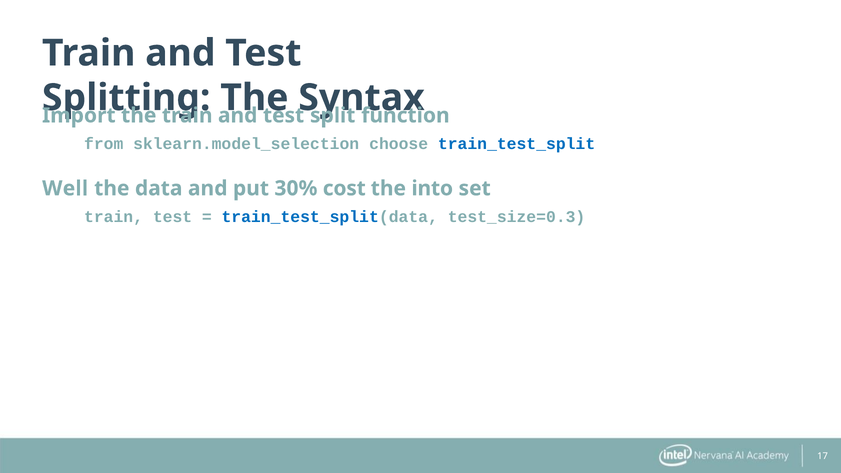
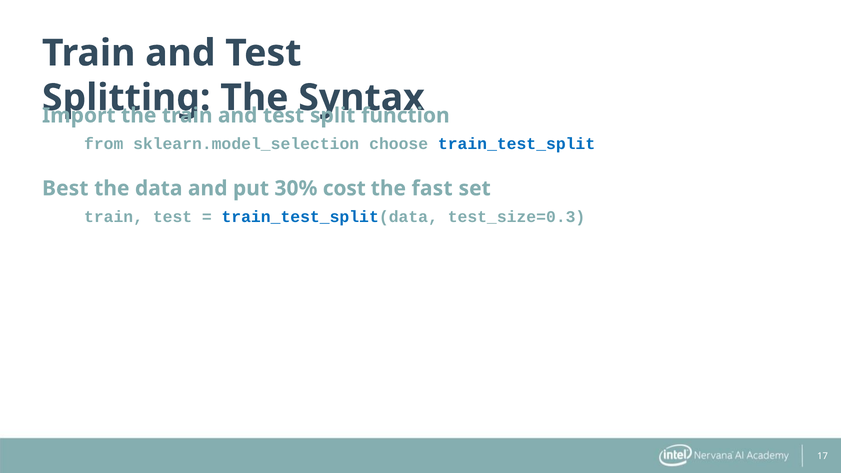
Well: Well -> Best
into: into -> fast
